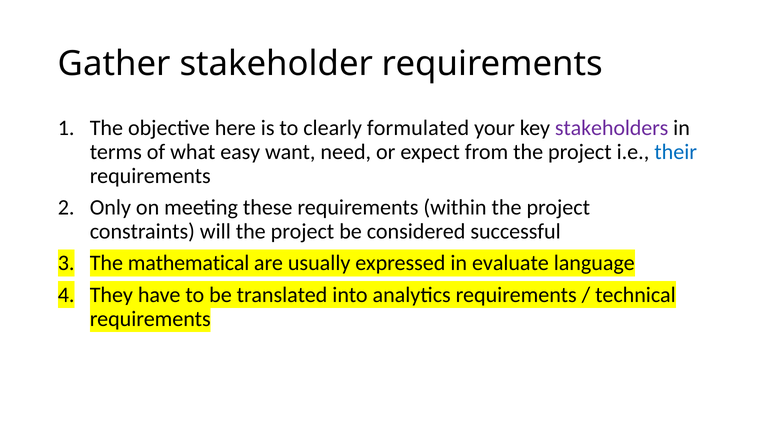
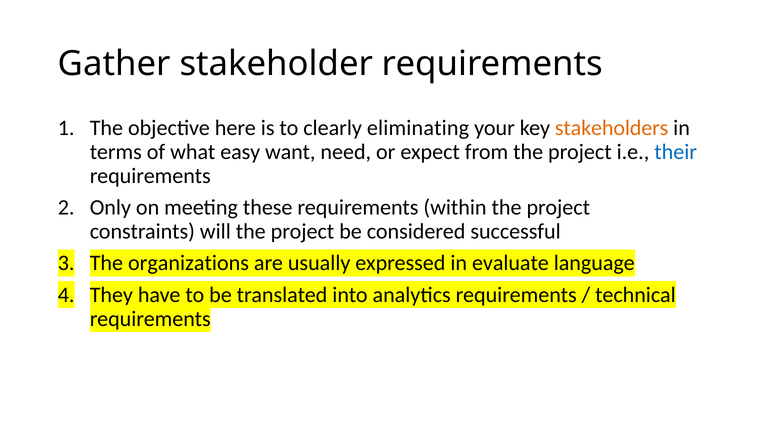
formulated: formulated -> eliminating
stakeholders colour: purple -> orange
mathematical: mathematical -> organizations
